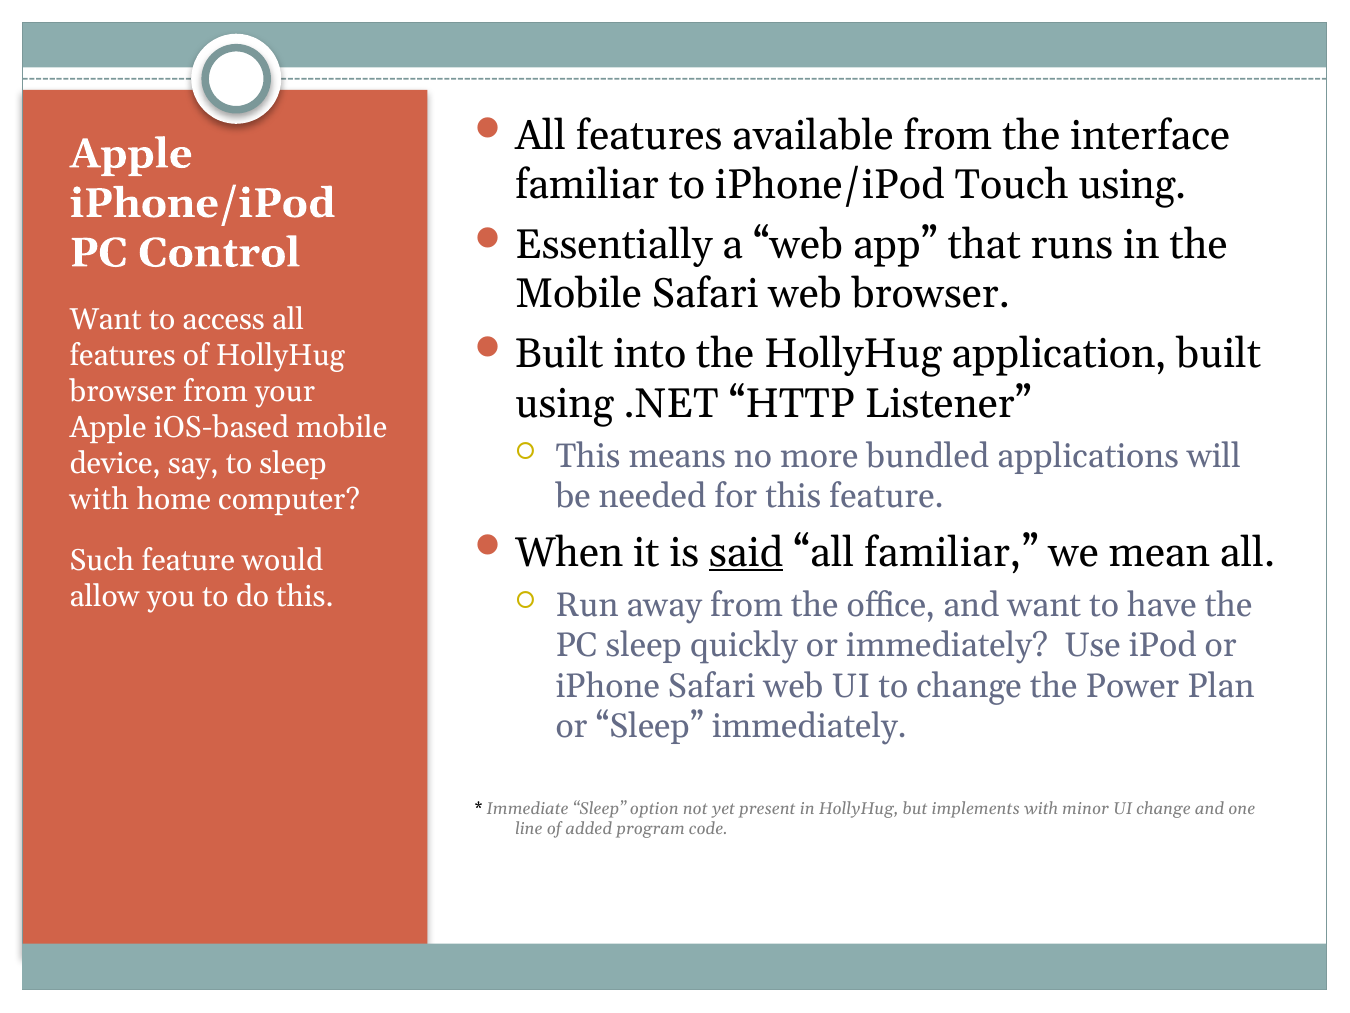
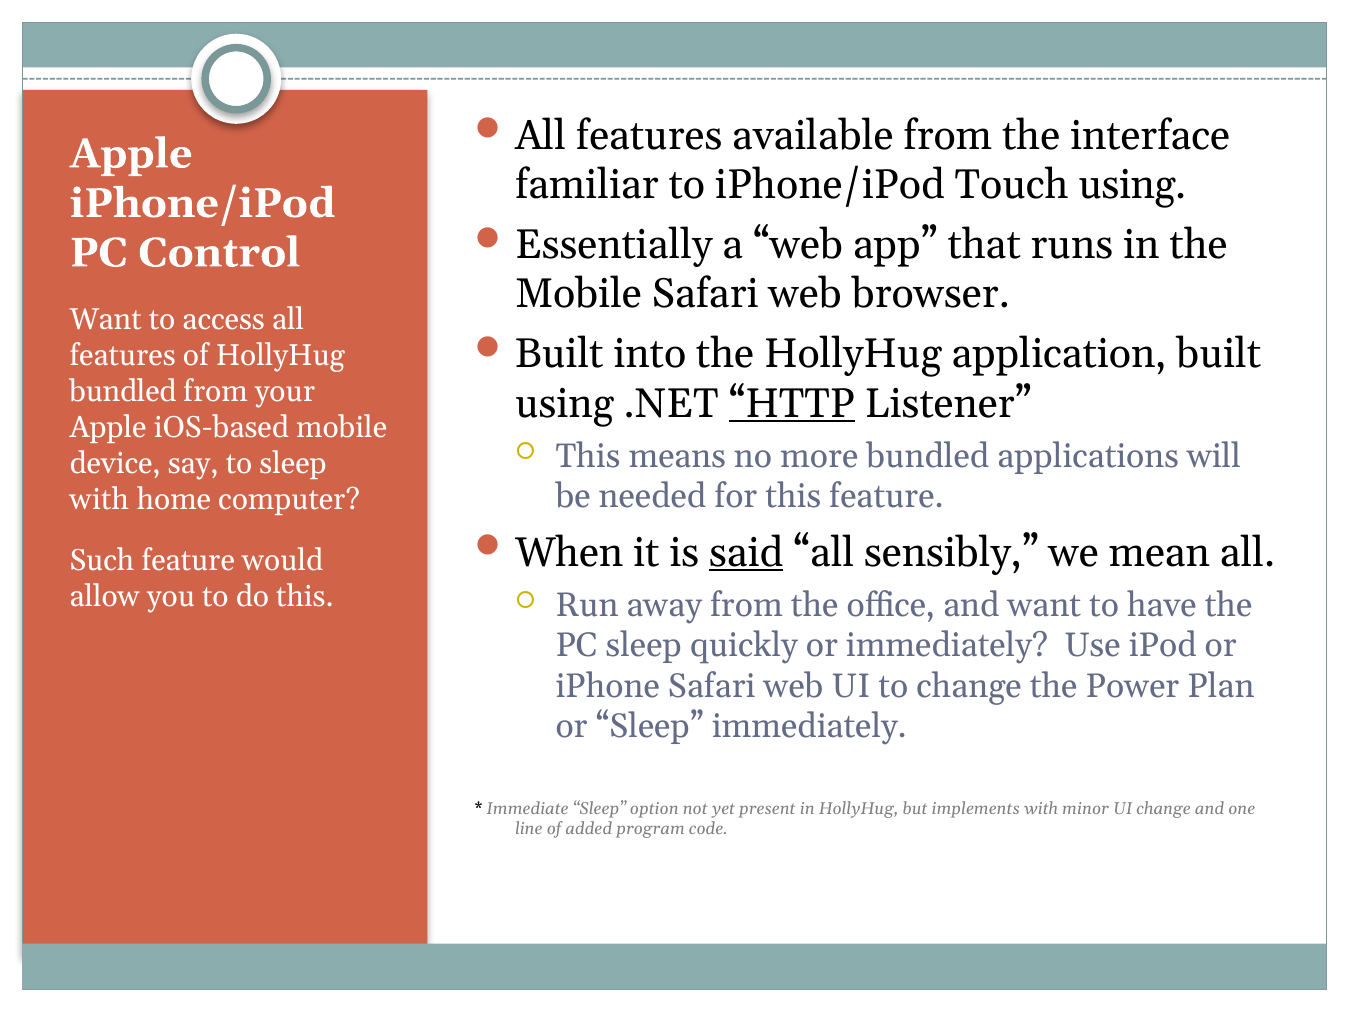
browser at (123, 391): browser -> bundled
HTTP underline: none -> present
all familiar: familiar -> sensibly
